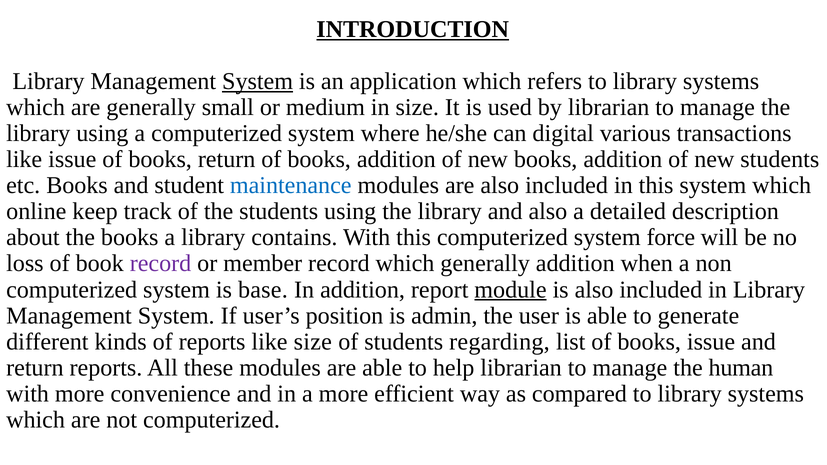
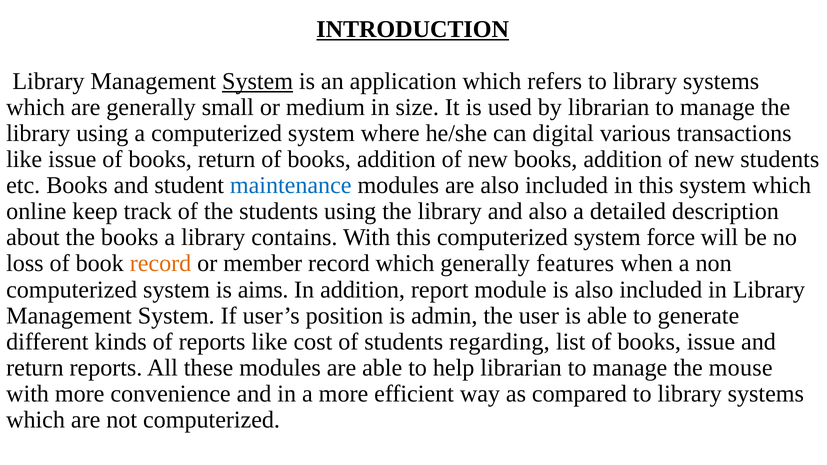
record at (161, 264) colour: purple -> orange
generally addition: addition -> features
base: base -> aims
module underline: present -> none
like size: size -> cost
human: human -> mouse
